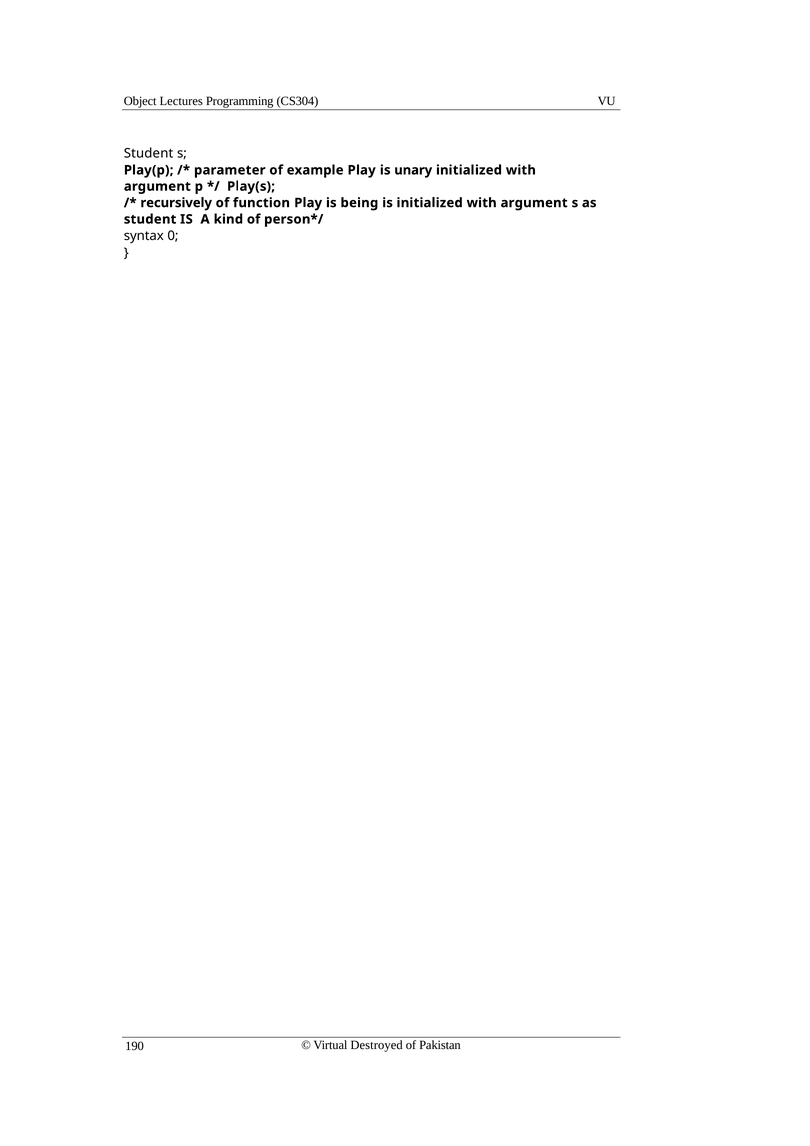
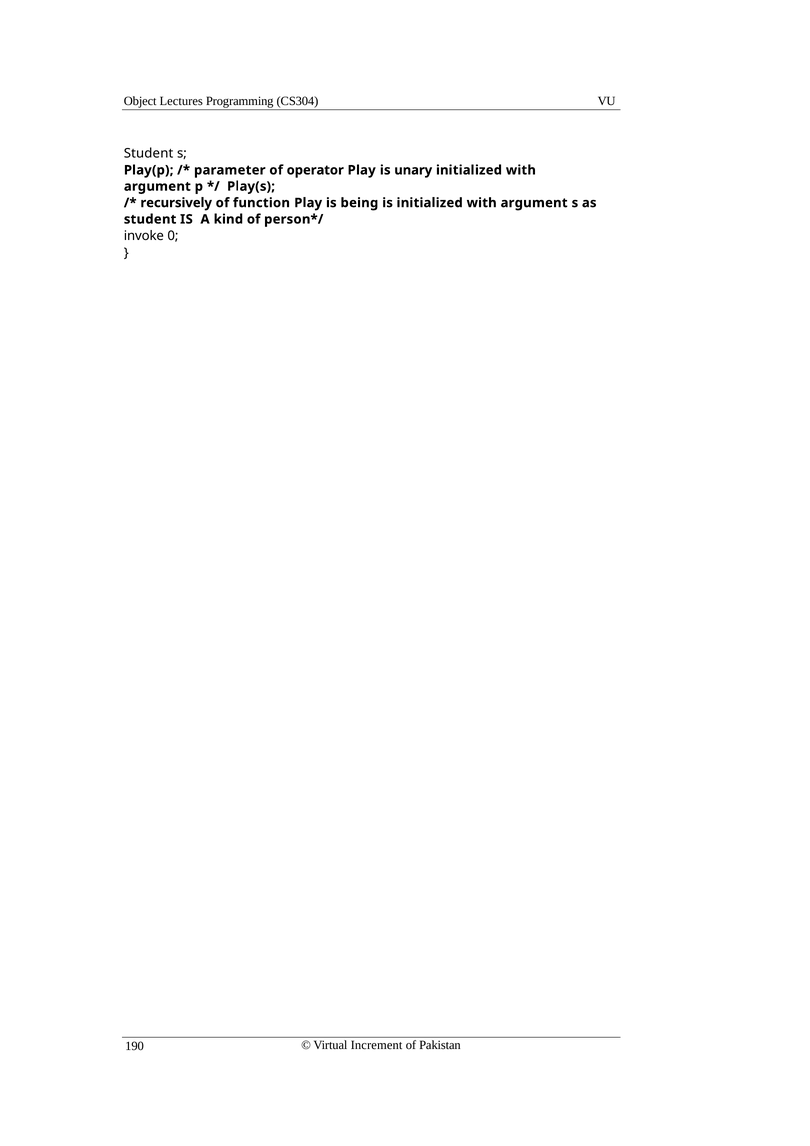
example: example -> operator
syntax: syntax -> invoke
Destroyed: Destroyed -> Increment
